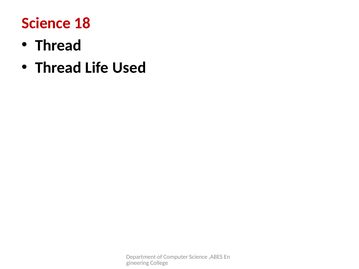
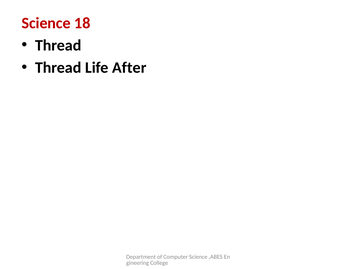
Used: Used -> After
